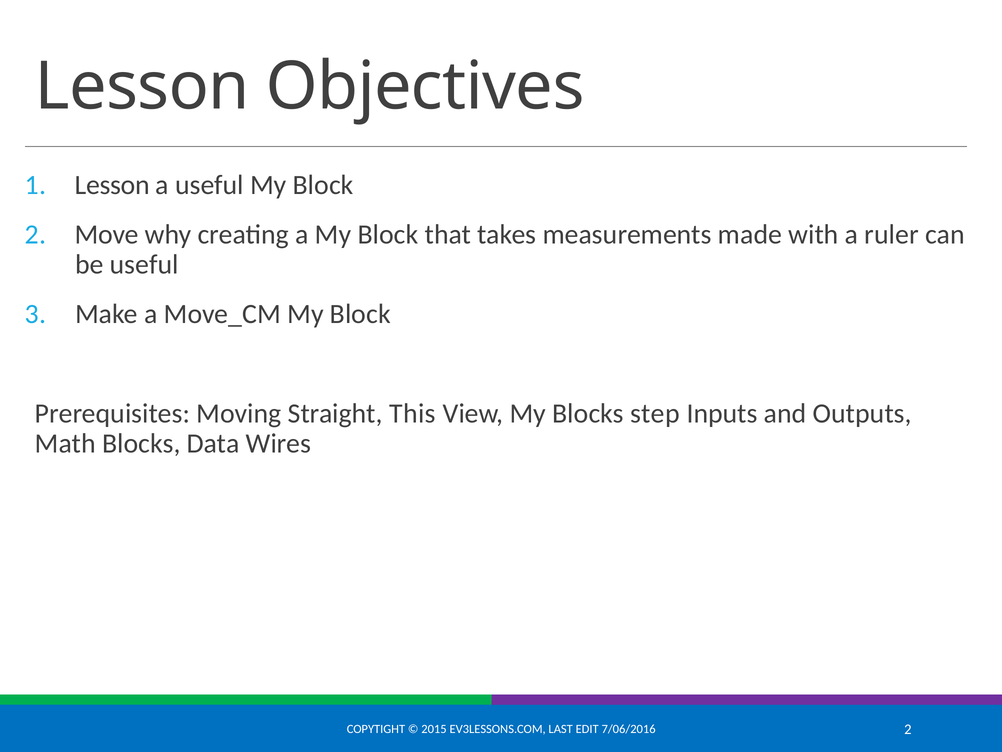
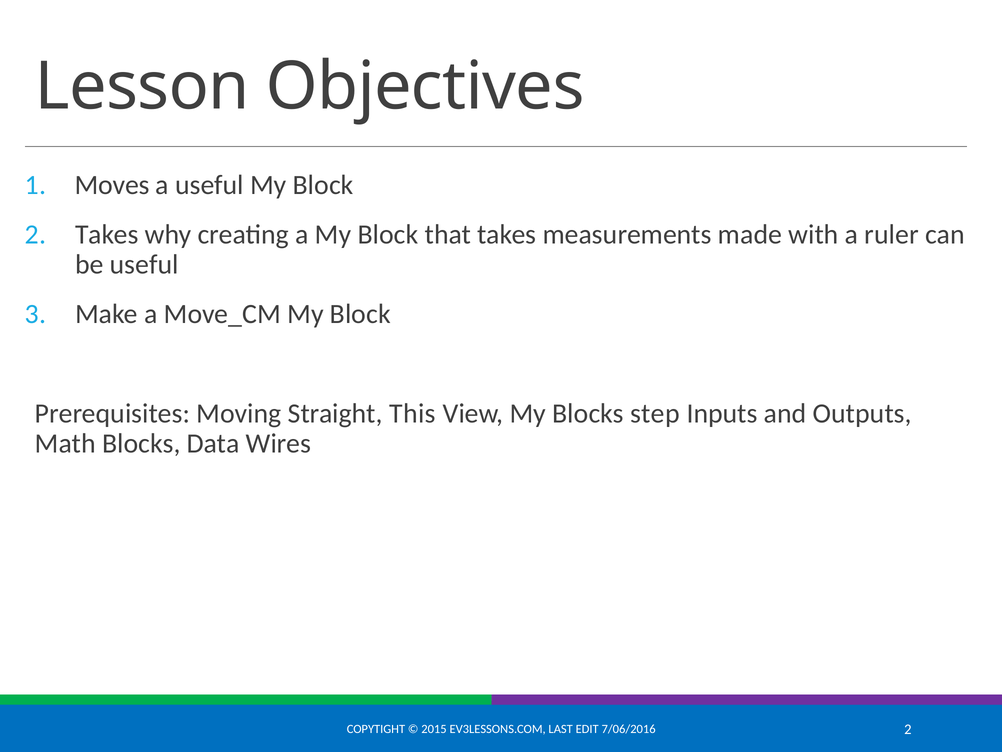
Lesson at (112, 185): Lesson -> Moves
2 Move: Move -> Takes
